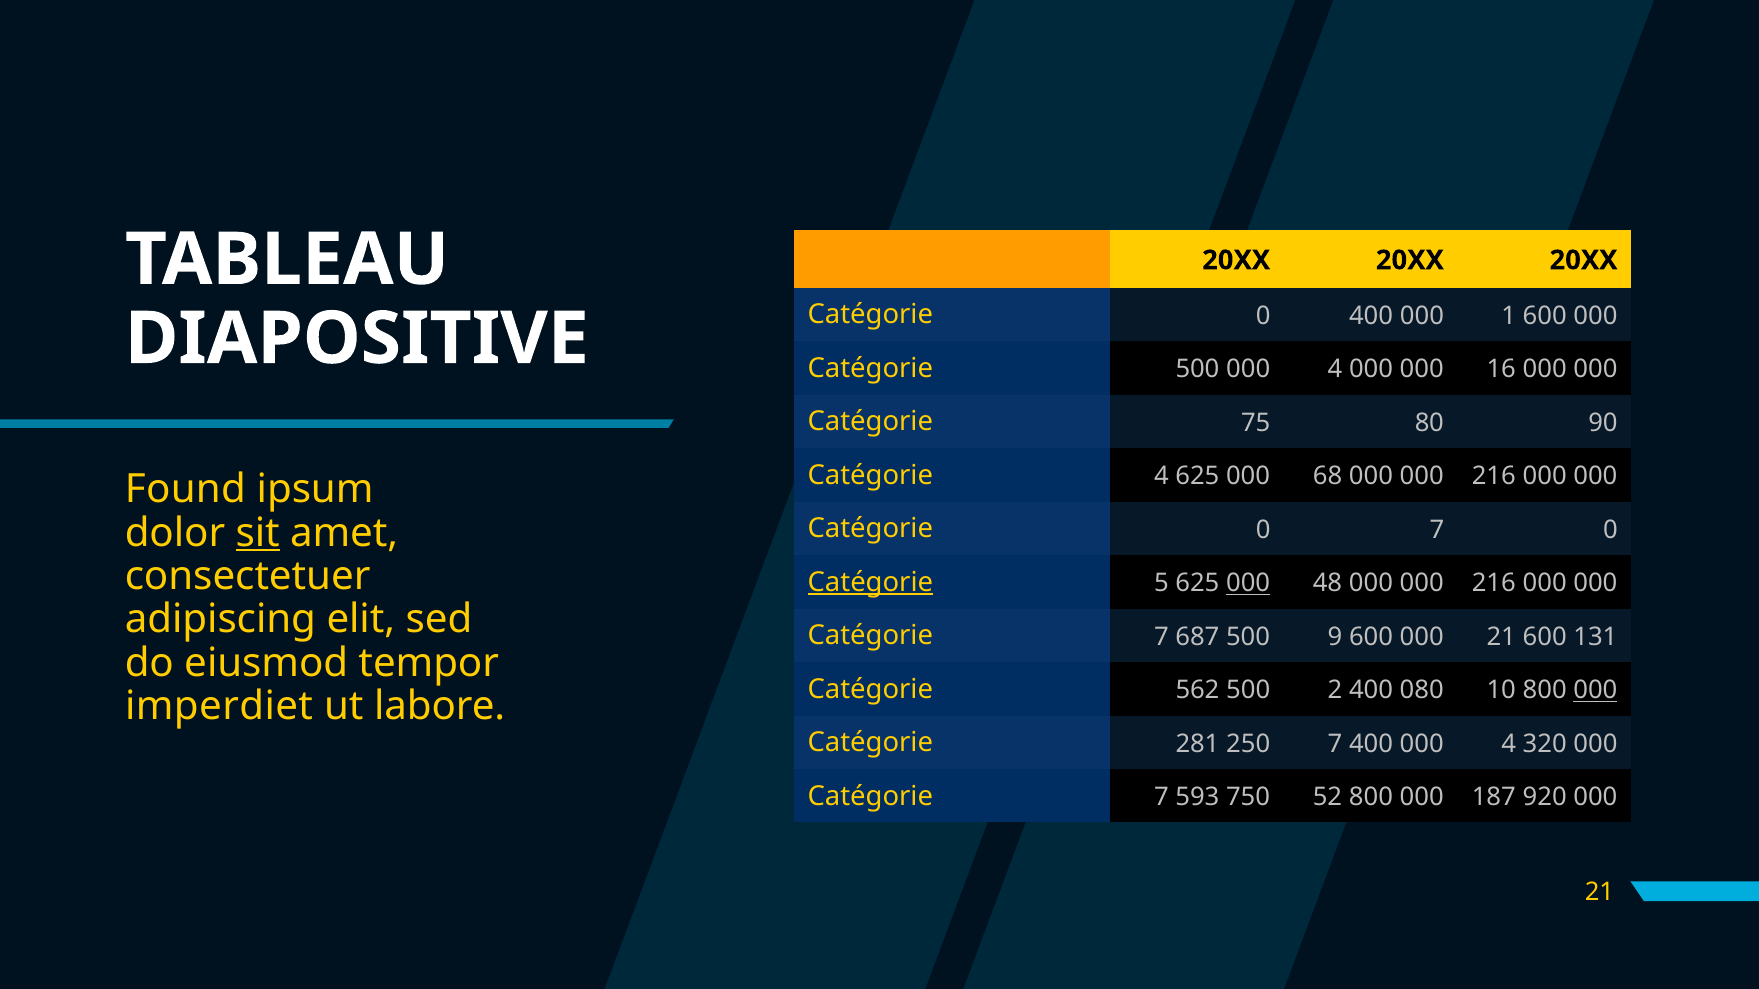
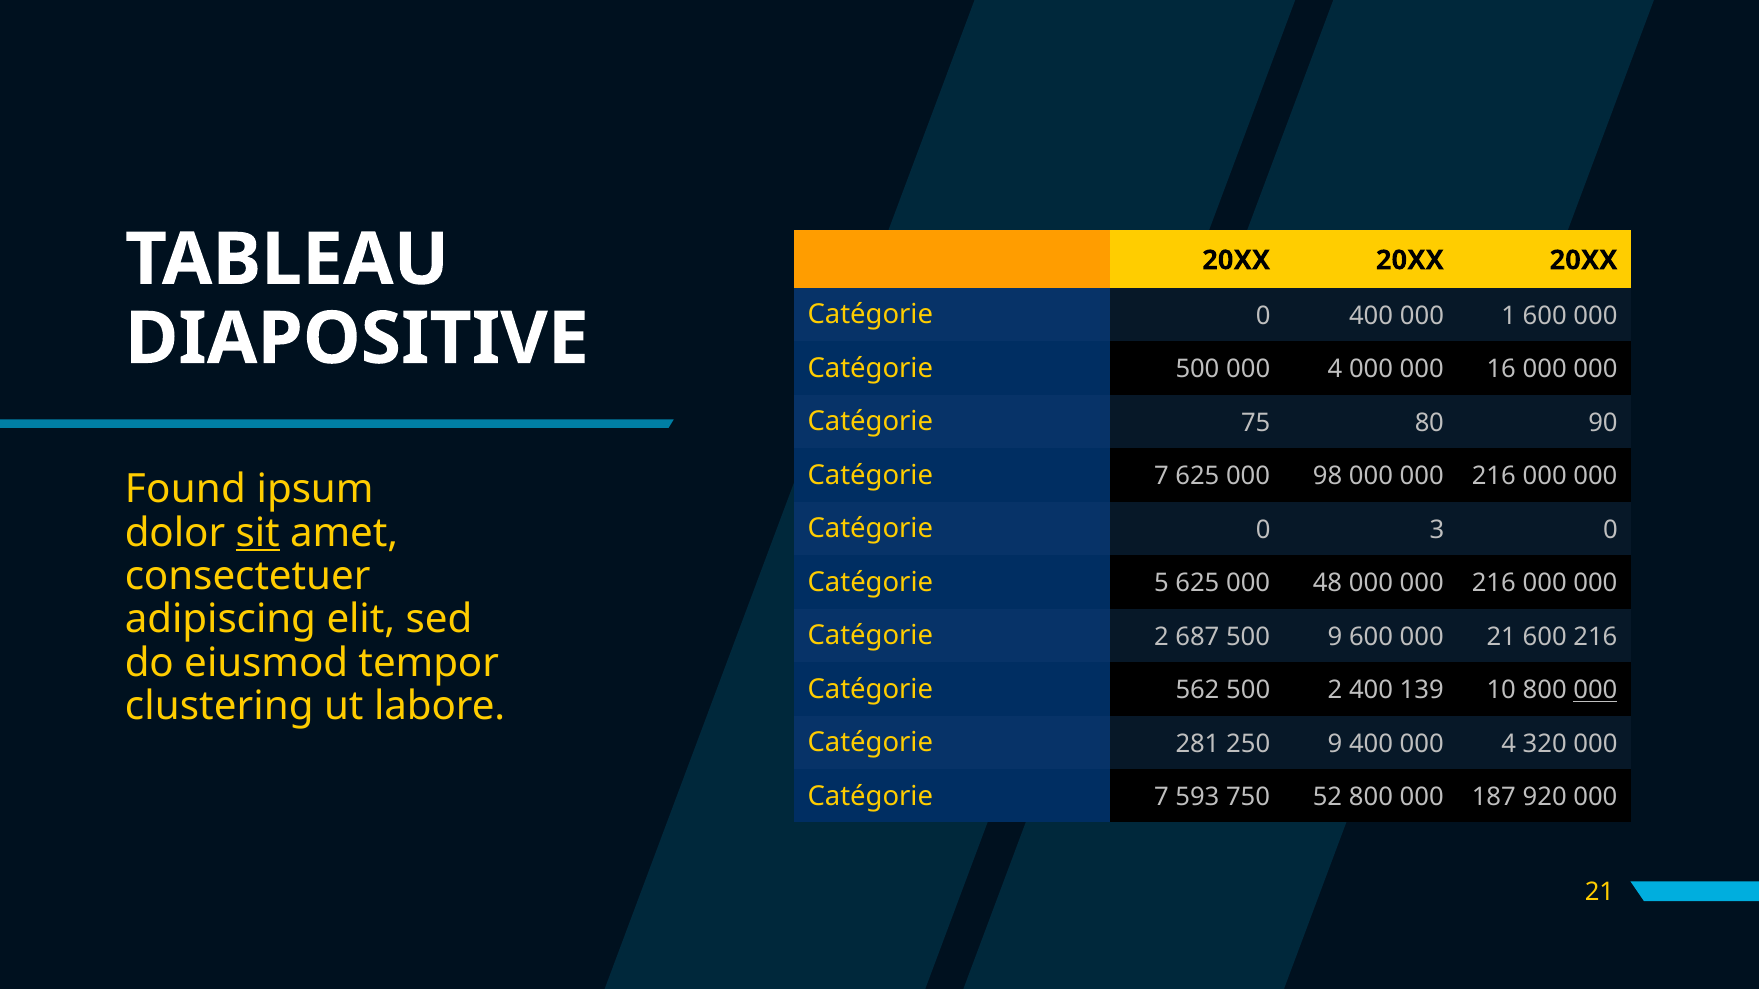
4 at (1161, 477): 4 -> 7
68: 68 -> 98
0 7: 7 -> 3
Catégorie at (870, 582) underline: present -> none
000 at (1248, 584) underline: present -> none
7 at (1161, 637): 7 -> 2
600 131: 131 -> 216
080: 080 -> 139
imperdiet: imperdiet -> clustering
250 7: 7 -> 9
